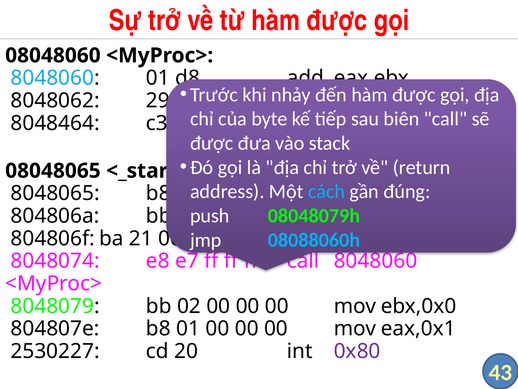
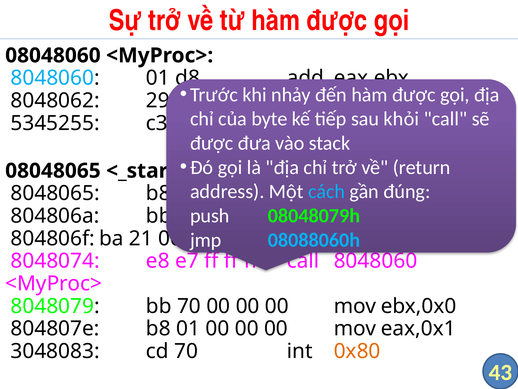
biên: biên -> khỏi
8048464: 8048464 -> 5345255
bb 02: 02 -> 70
2530227: 2530227 -> 3048083
cd 20: 20 -> 70
0x80 colour: purple -> orange
